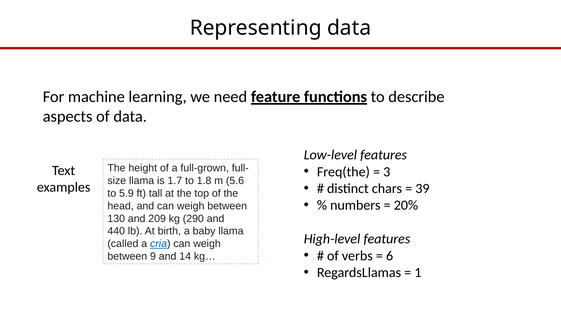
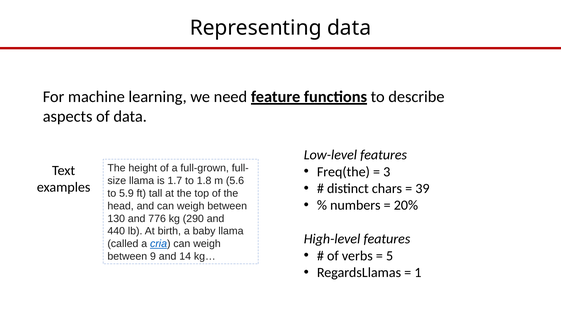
209: 209 -> 776
6: 6 -> 5
